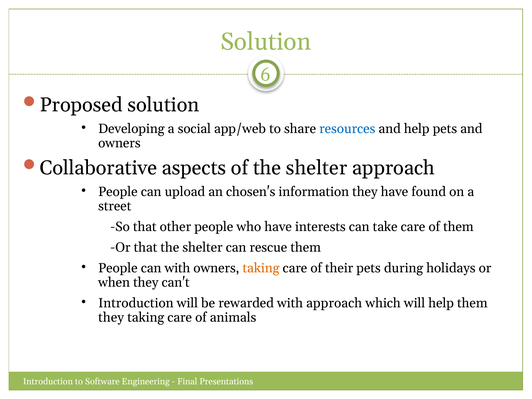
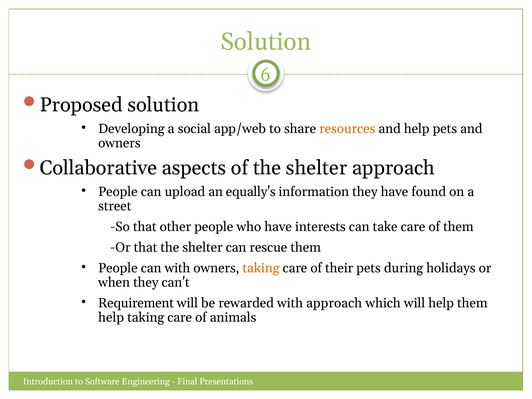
resources colour: blue -> orange
chosen's: chosen's -> equally's
Introduction at (136, 303): Introduction -> Requirement
they at (111, 318): they -> help
